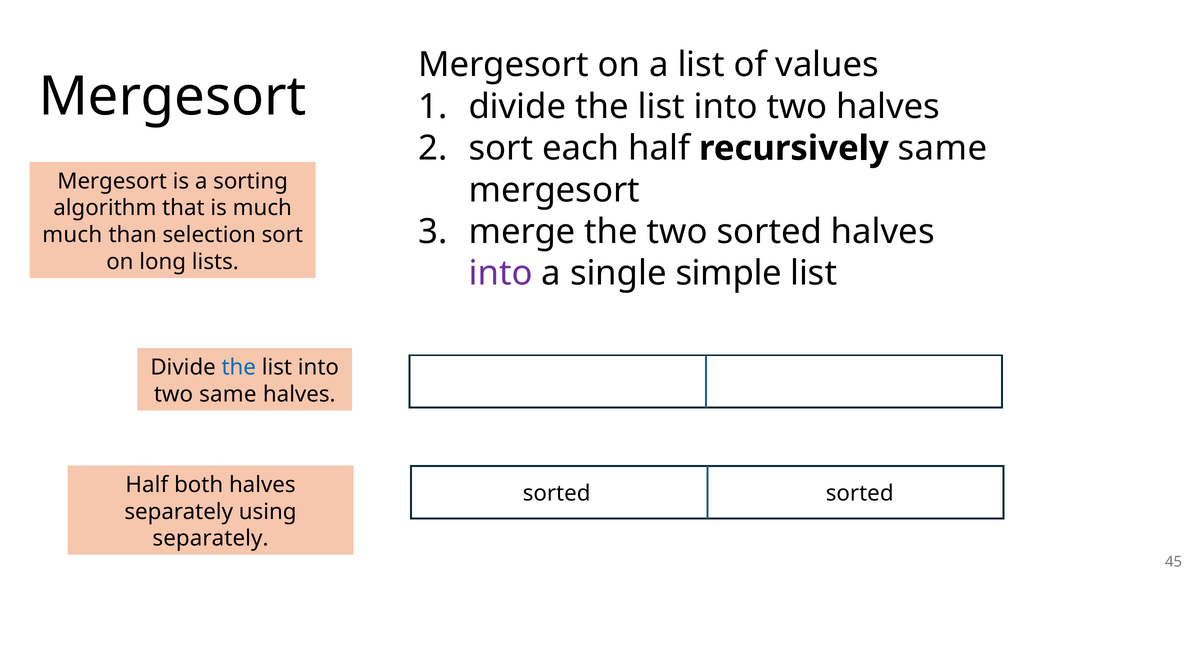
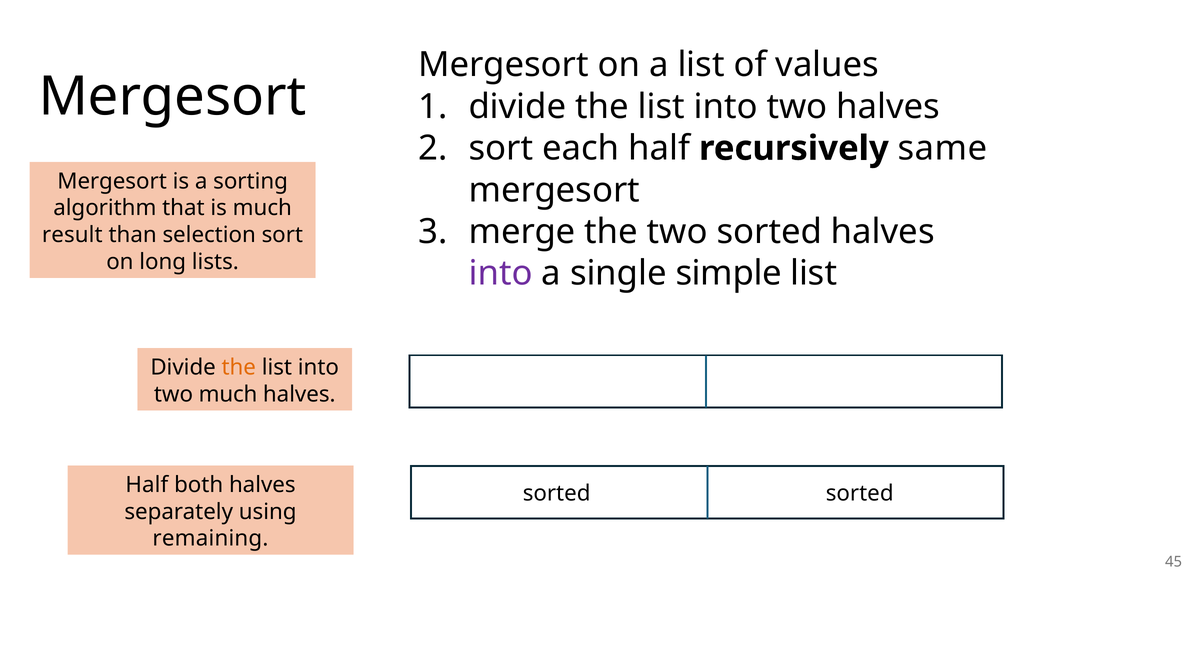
much at (72, 235): much -> result
the at (239, 367) colour: blue -> orange
two same: same -> much
separately at (211, 538): separately -> remaining
